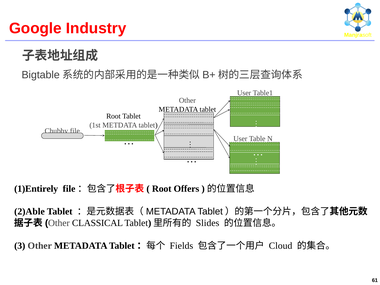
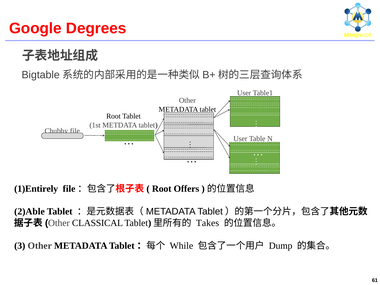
Industry: Industry -> Degrees
Slides: Slides -> Takes
Fields: Fields -> While
Cloud: Cloud -> Dump
